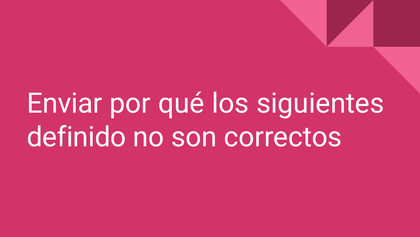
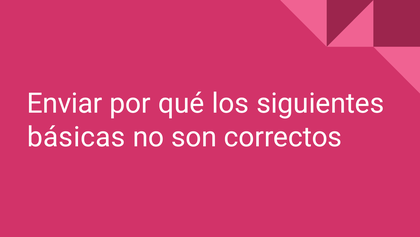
definido: definido -> básicas
